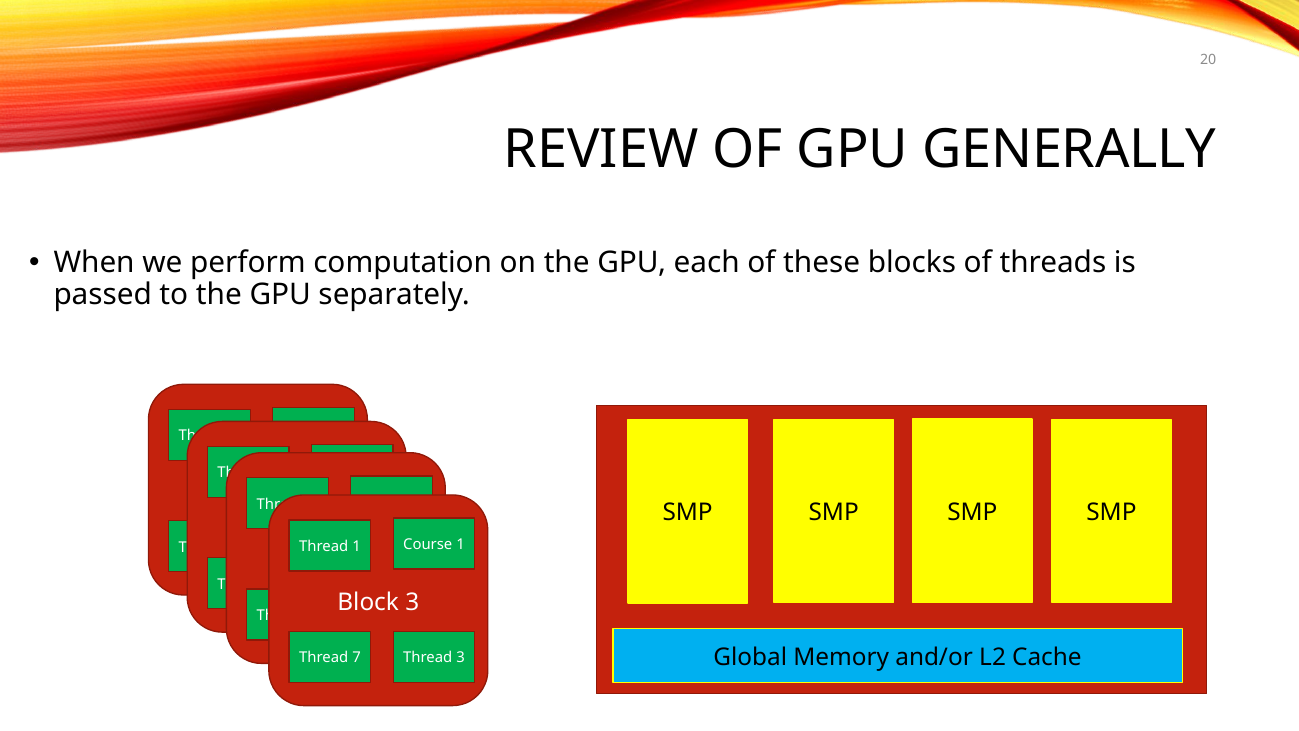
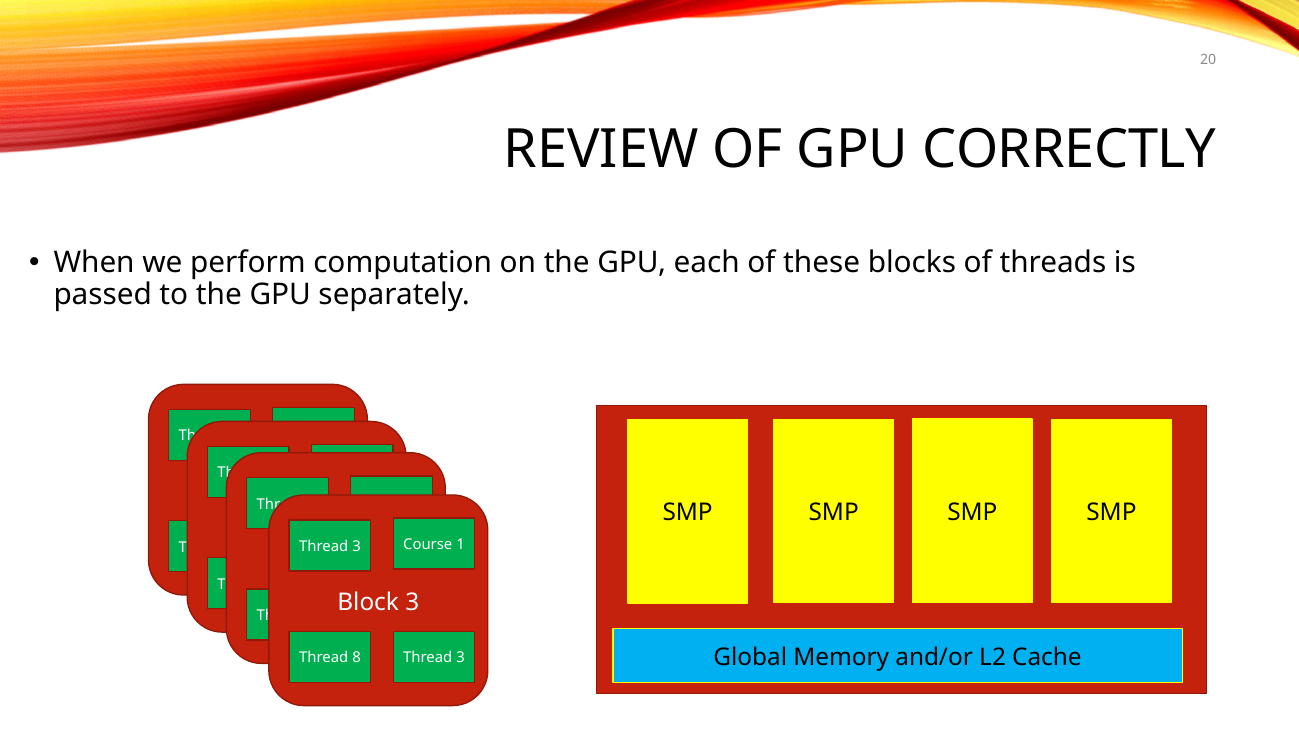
GENERALLY: GENERALLY -> CORRECTLY
1 at (357, 546): 1 -> 3
7: 7 -> 8
